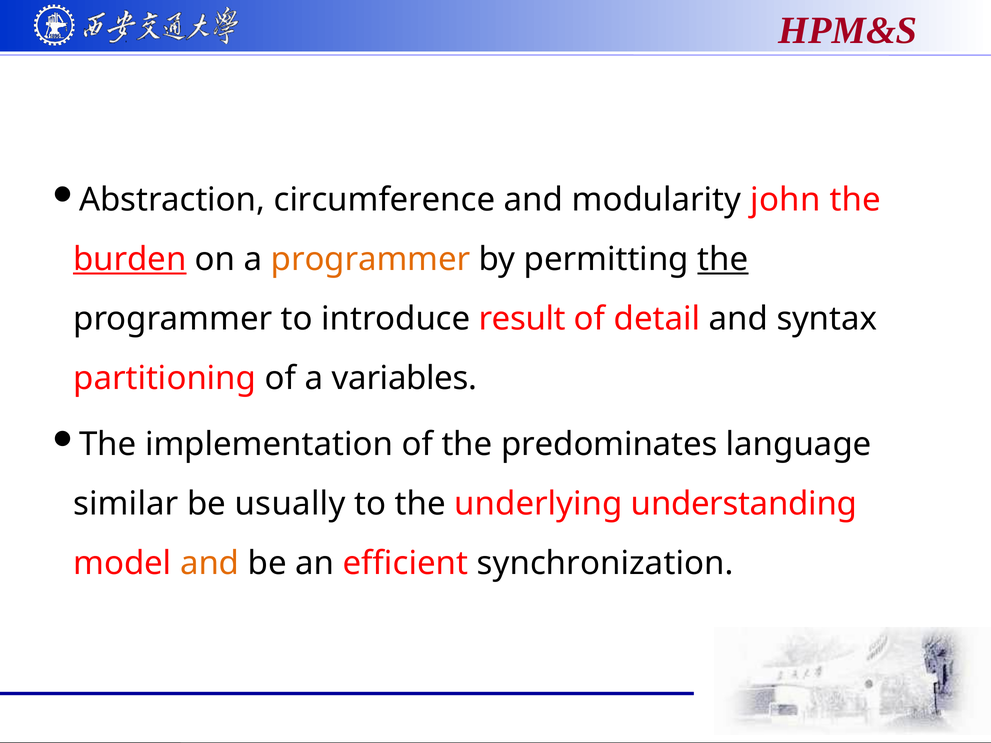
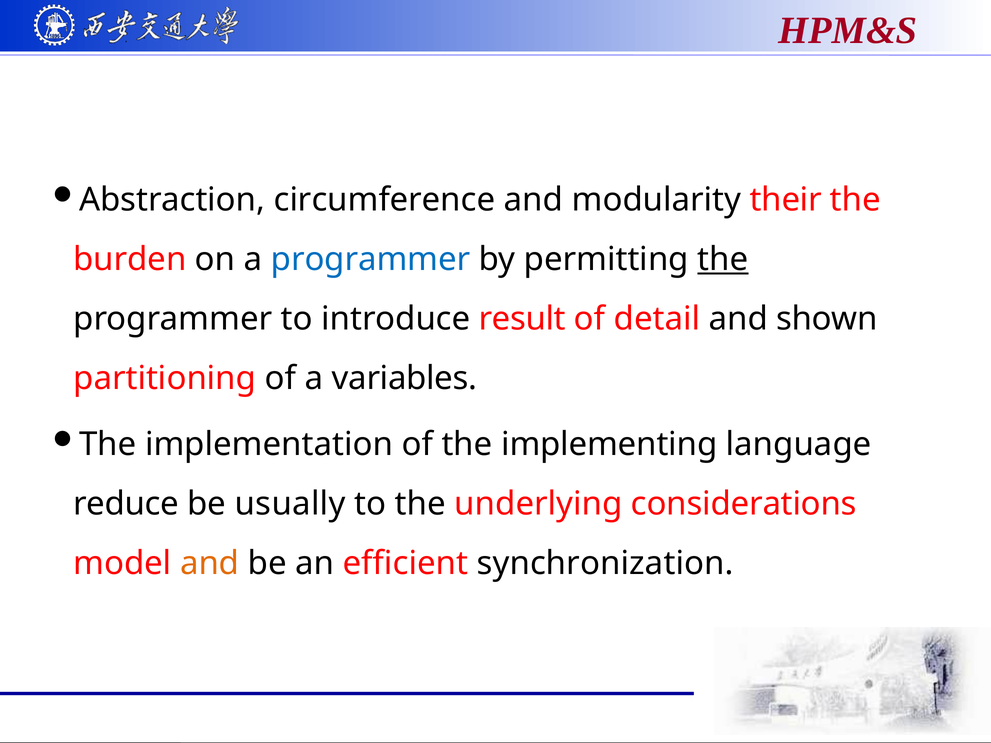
john: john -> their
burden underline: present -> none
programmer at (371, 260) colour: orange -> blue
syntax: syntax -> shown
predominates: predominates -> implementing
similar: similar -> reduce
understanding: understanding -> considerations
